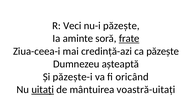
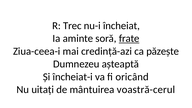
Veci: Veci -> Trec
nu-i păzește: păzește -> încheiat
păzește-i: păzește-i -> încheiat-i
uitați underline: present -> none
voastră-uitați: voastră-uitați -> voastră-cerul
